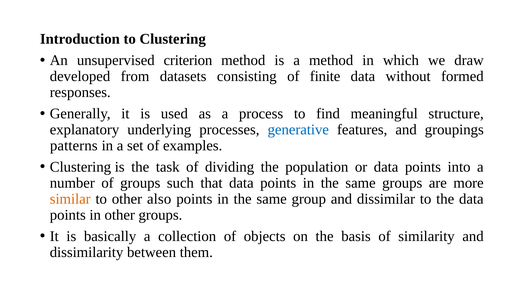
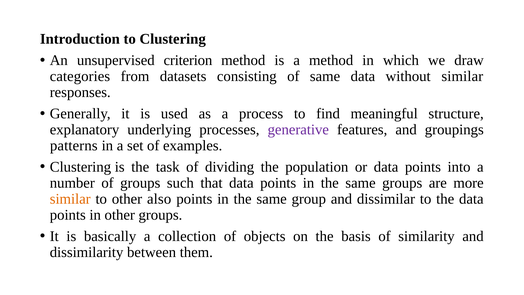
developed: developed -> categories
of finite: finite -> same
without formed: formed -> similar
generative colour: blue -> purple
